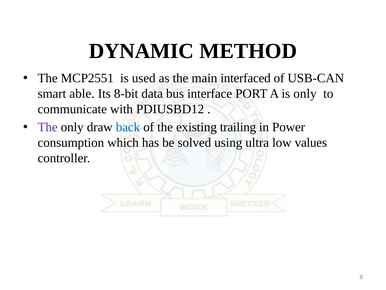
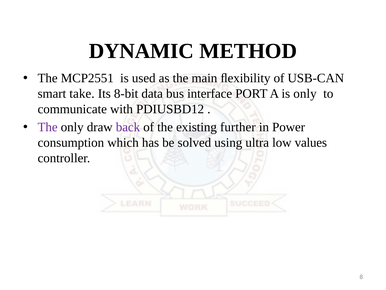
interfaced: interfaced -> ﬂexibility
able: able -> take
back colour: blue -> purple
trailing: trailing -> further
